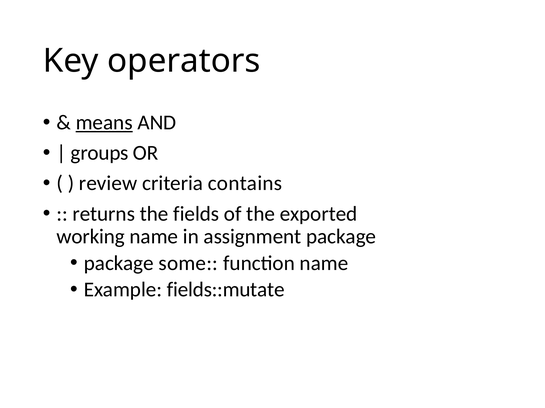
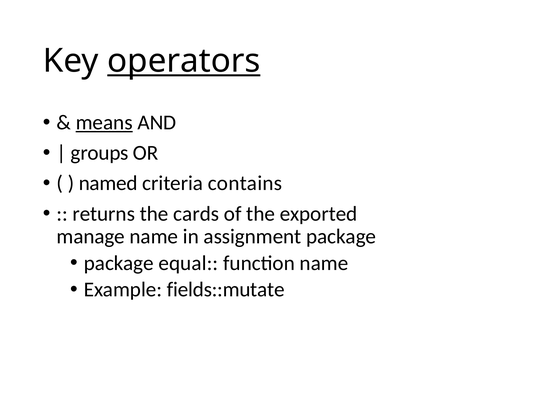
operators underline: none -> present
review: review -> named
fields: fields -> cards
working: working -> manage
some: some -> equal
